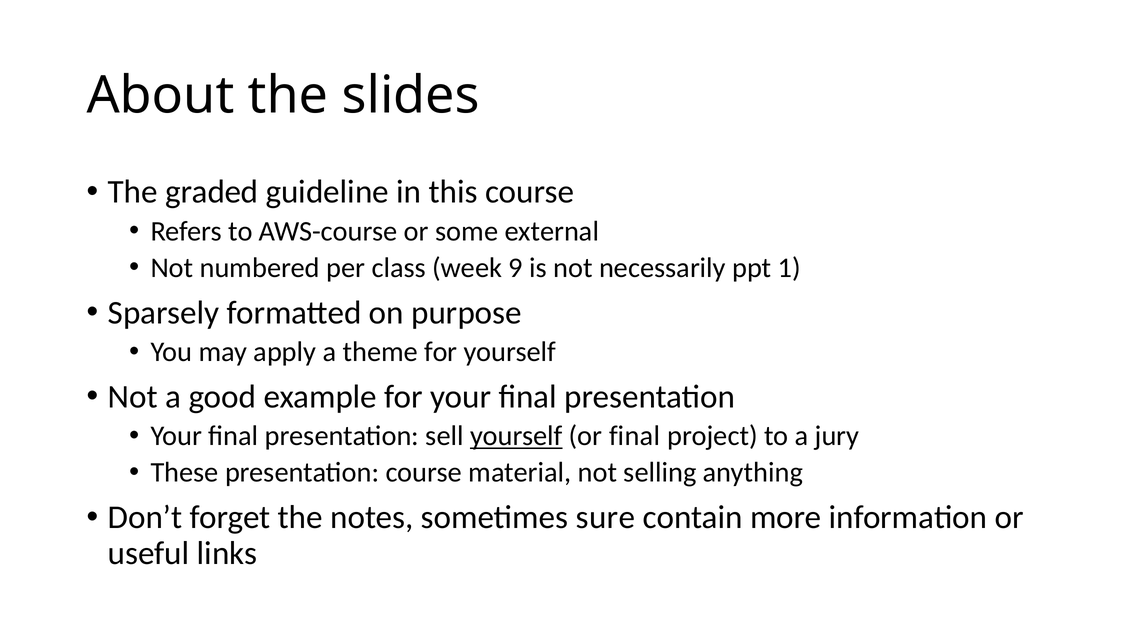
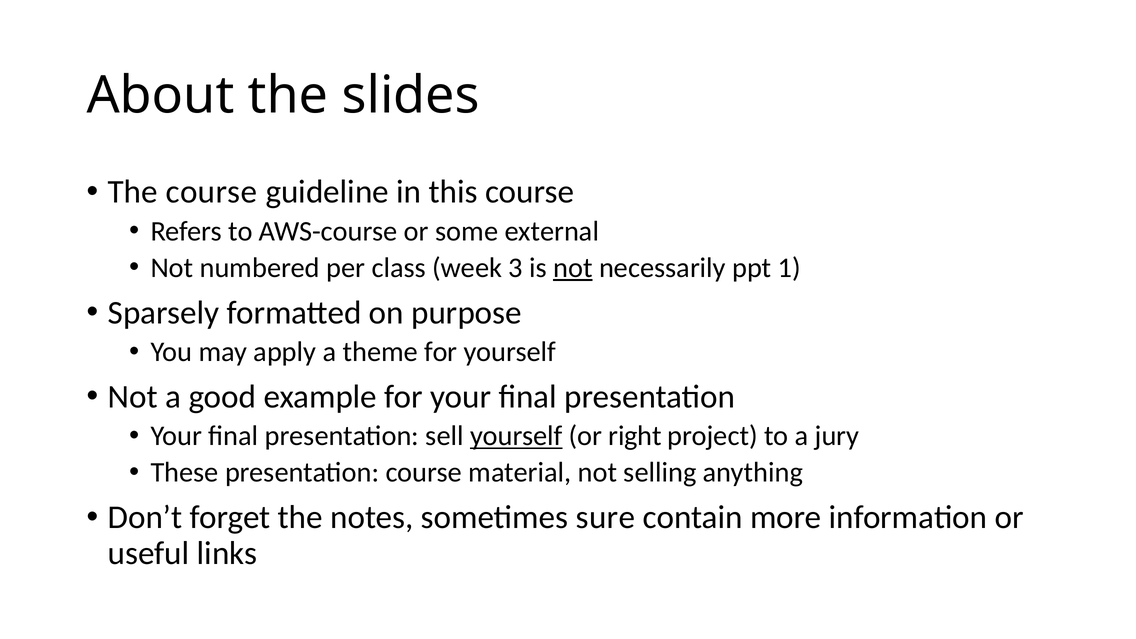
The graded: graded -> course
9: 9 -> 3
not at (573, 268) underline: none -> present
or final: final -> right
